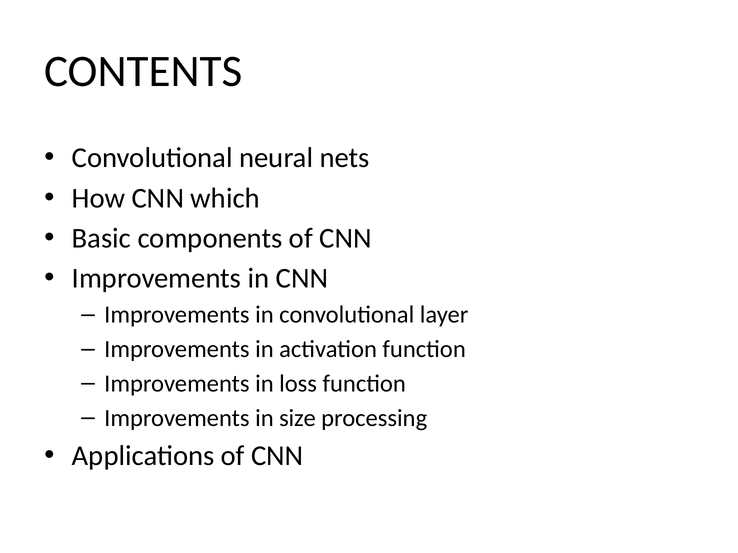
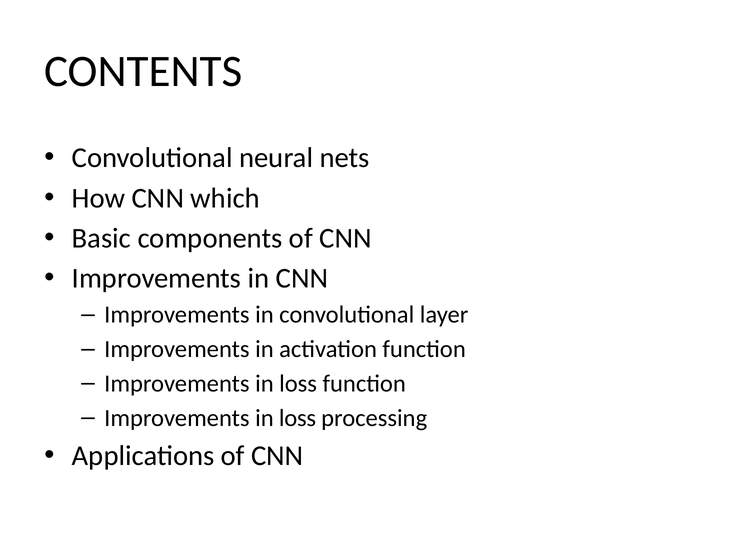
size at (297, 418): size -> loss
